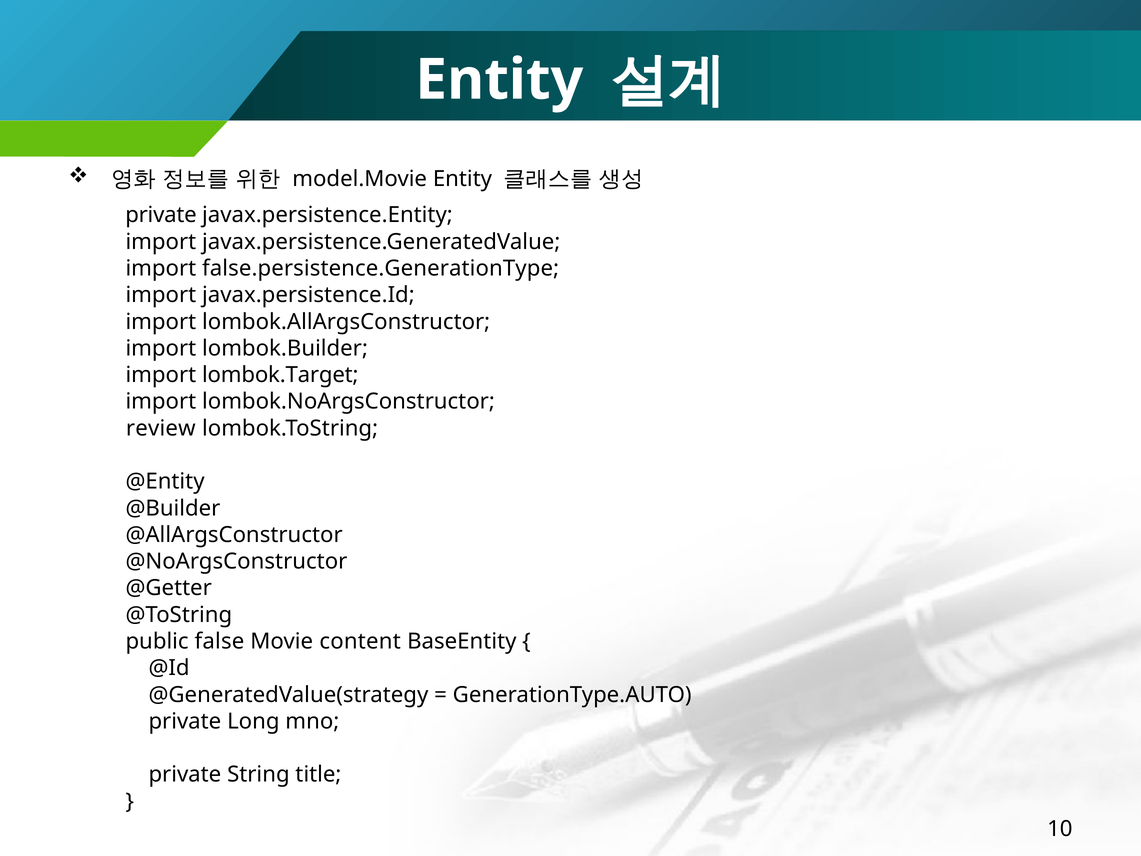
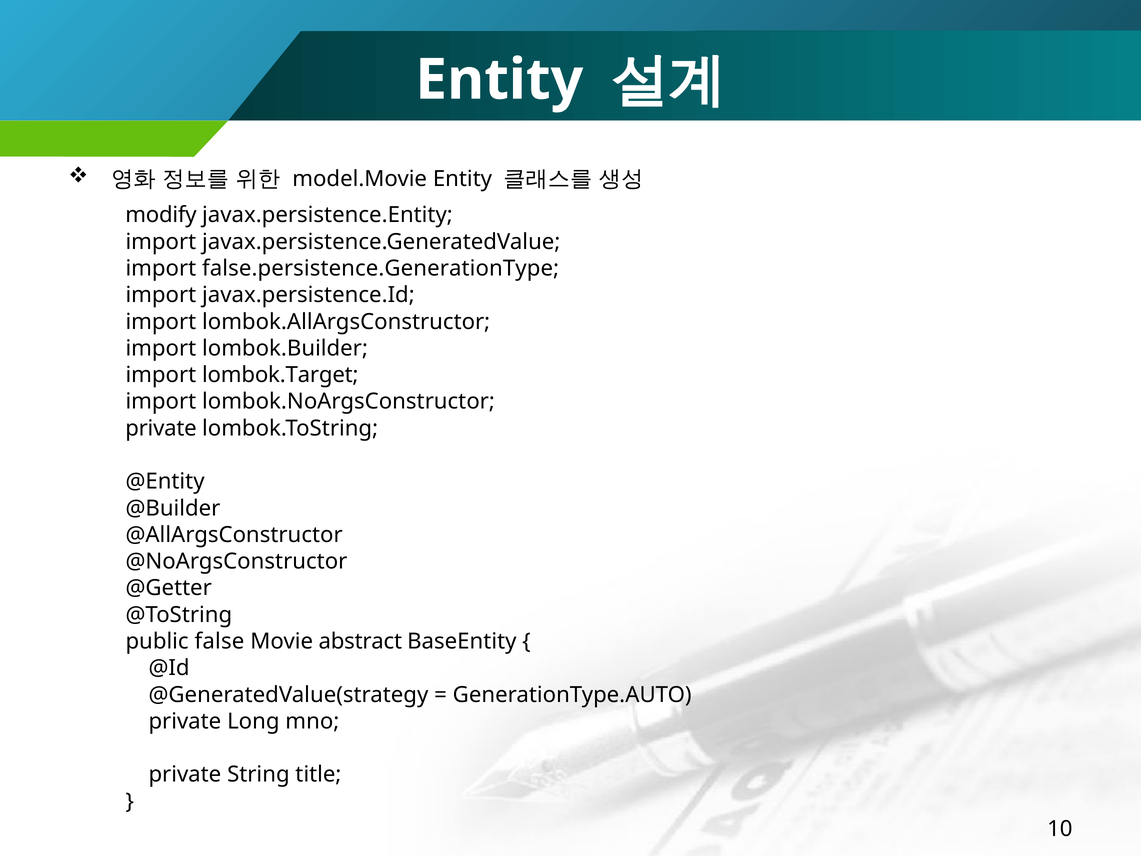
private at (161, 215): private -> modify
review at (161, 428): review -> private
content: content -> abstract
